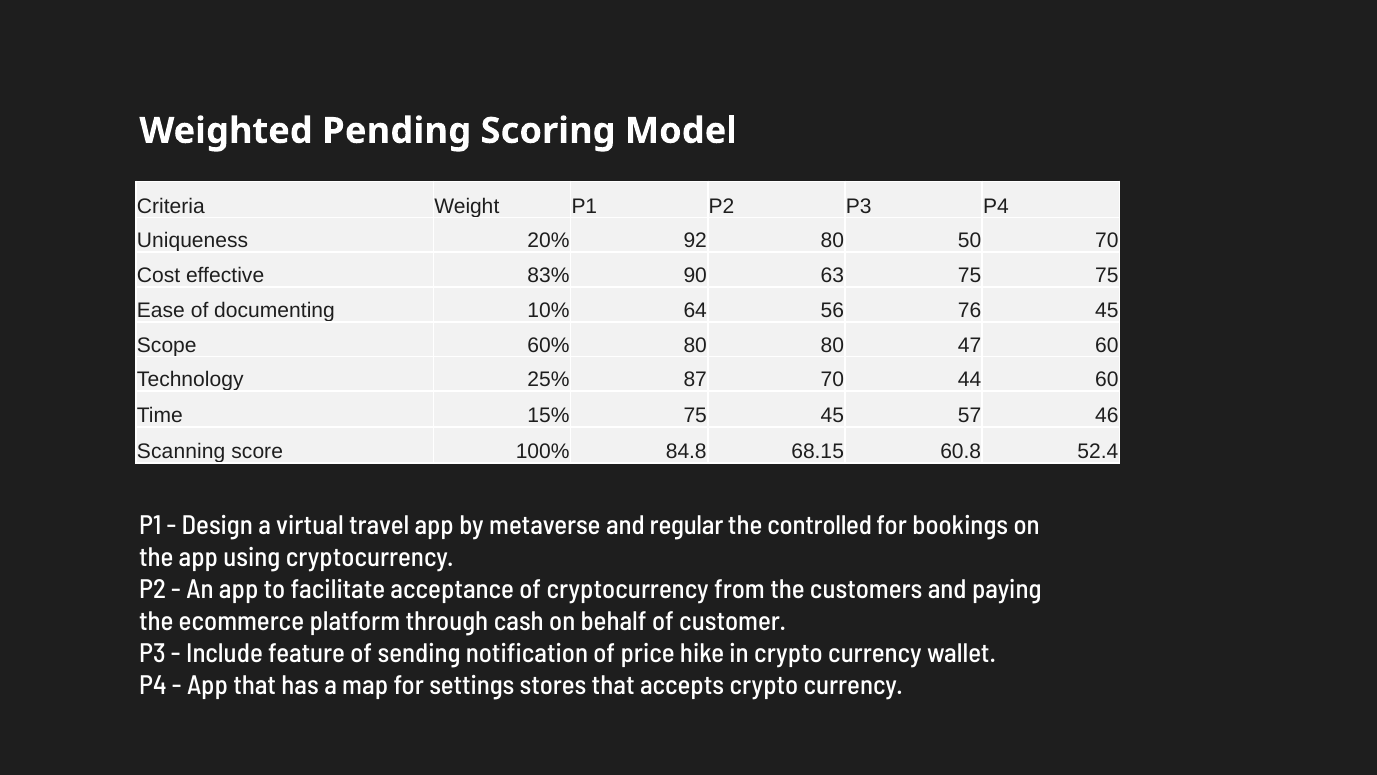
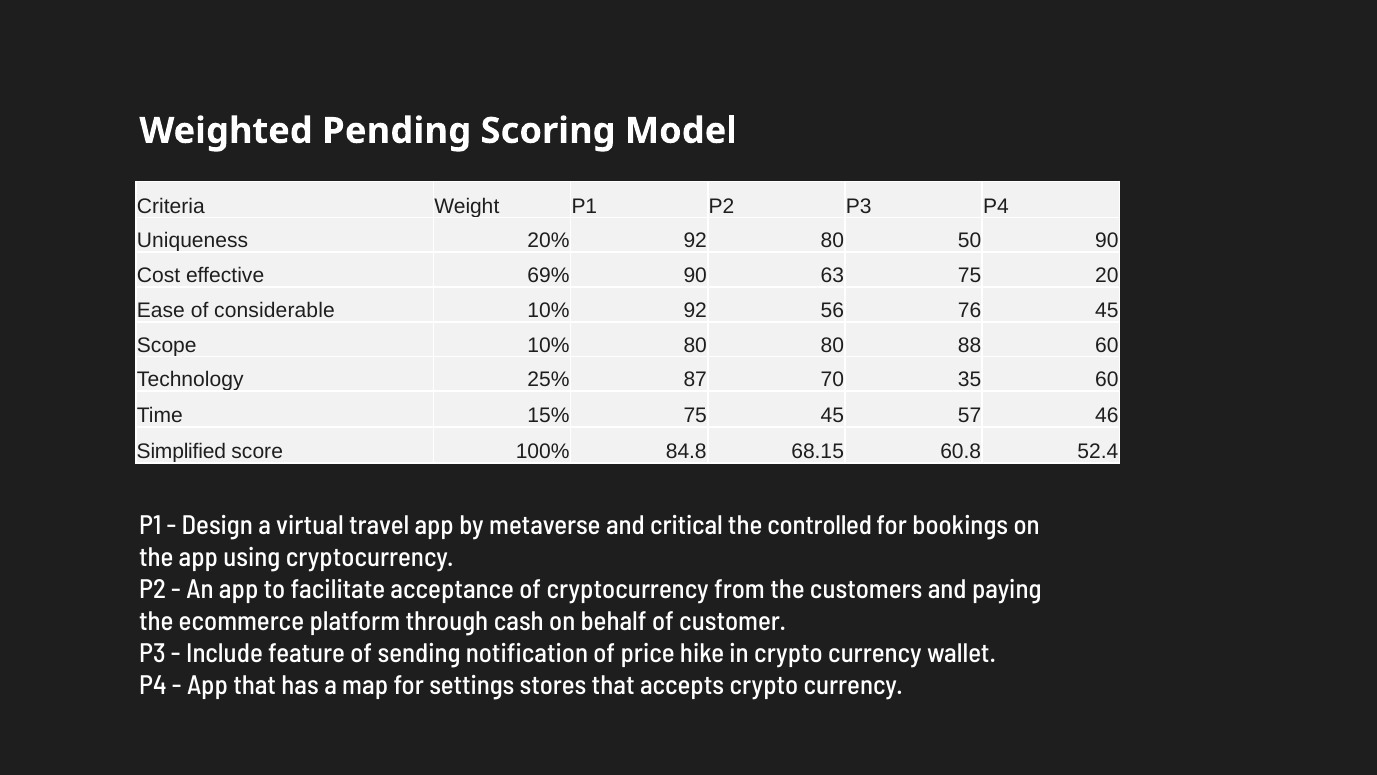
50 70: 70 -> 90
83%: 83% -> 69%
75 75: 75 -> 20
documenting: documenting -> considerable
10% 64: 64 -> 92
Scope 60%: 60% -> 10%
47: 47 -> 88
44: 44 -> 35
Scanning: Scanning -> Simplified
regular: regular -> critical
